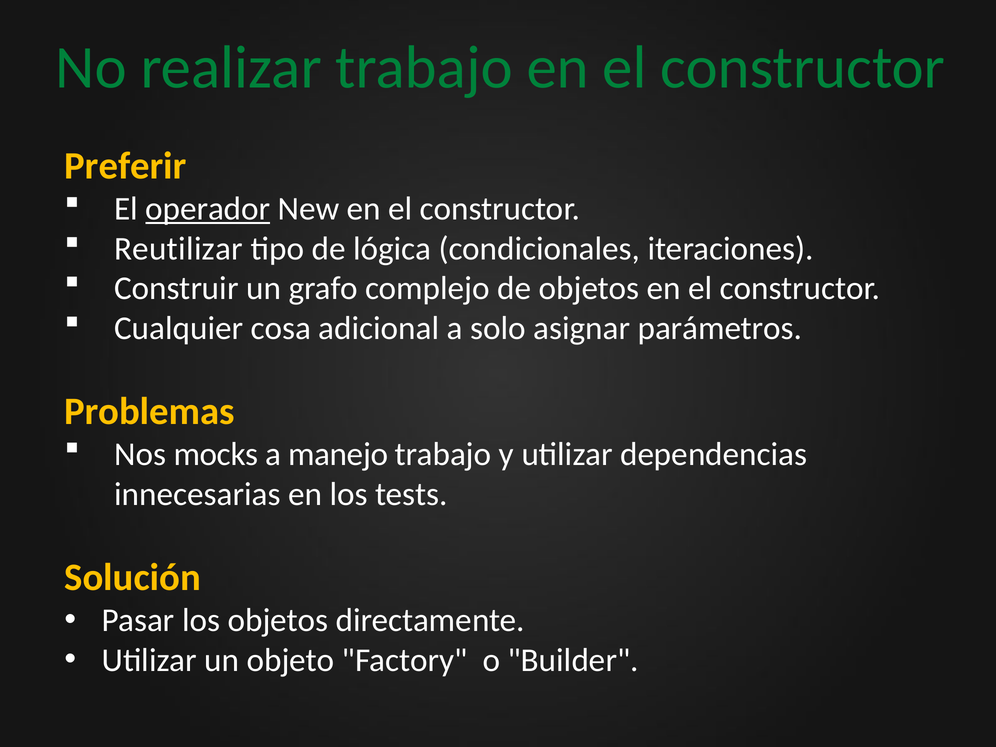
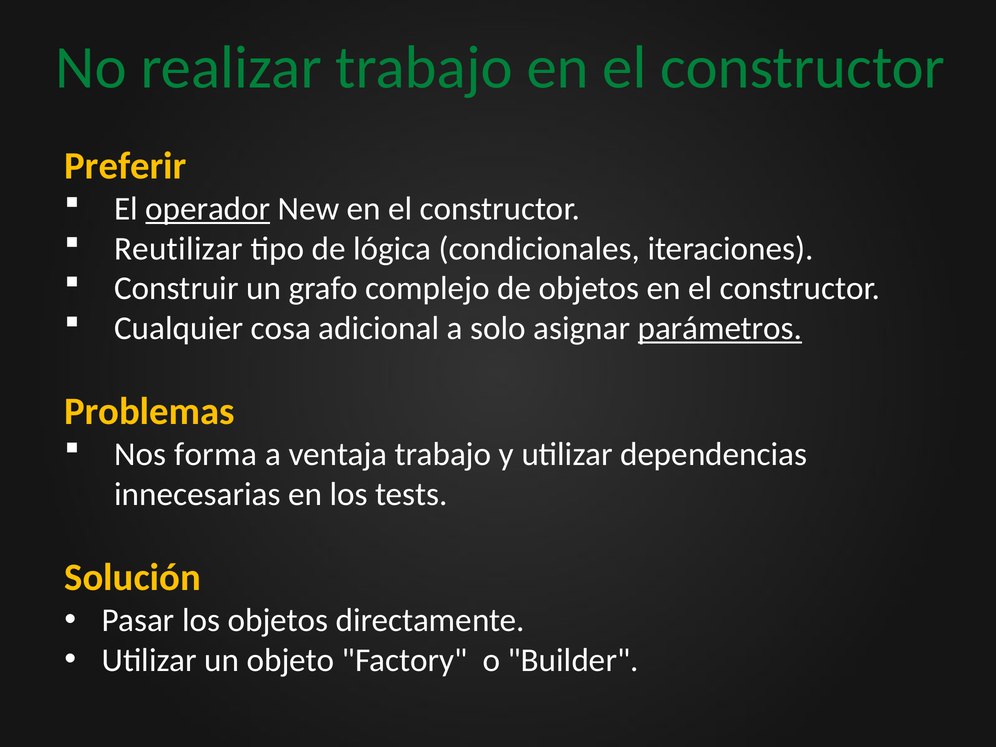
parámetros underline: none -> present
mocks: mocks -> forma
manejo: manejo -> ventaja
